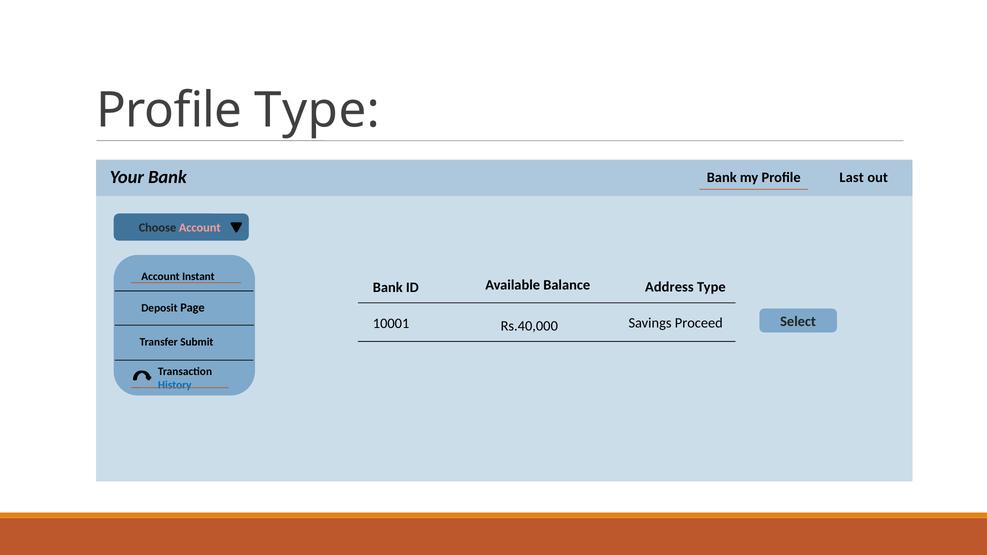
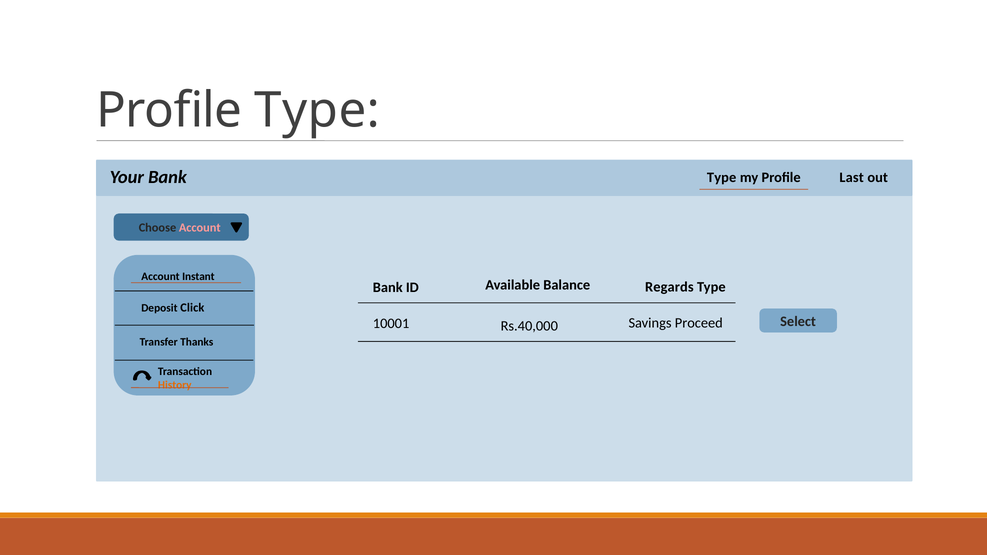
Bank Bank: Bank -> Type
Address: Address -> Regards
Page: Page -> Click
Submit: Submit -> Thanks
History colour: blue -> orange
